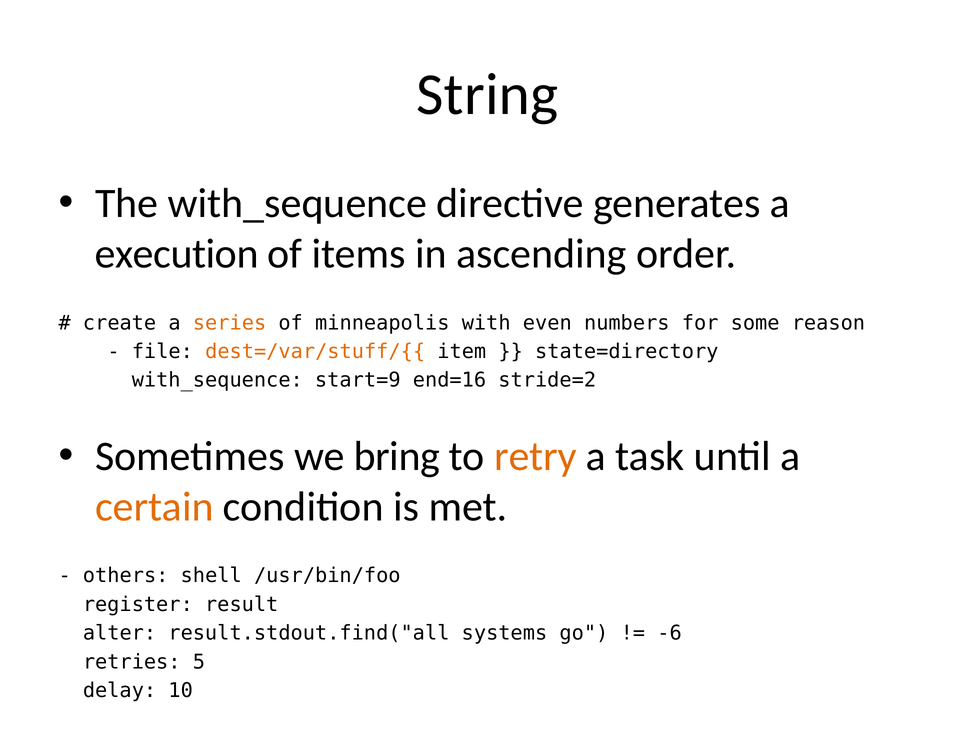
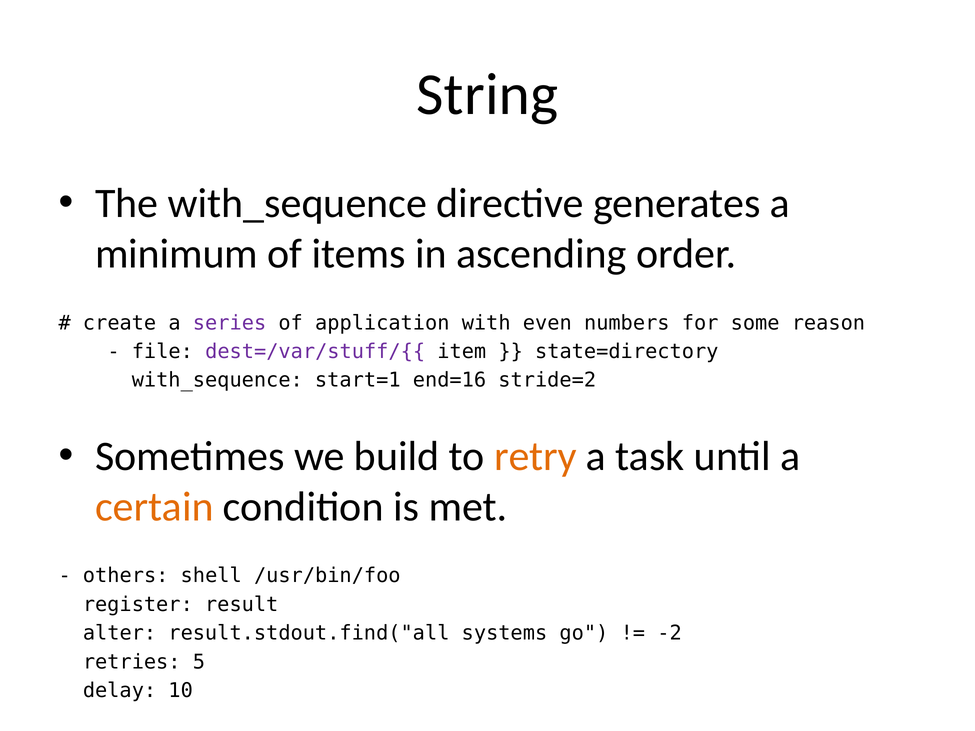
execution: execution -> minimum
series colour: orange -> purple
minneapolis: minneapolis -> application
dest=/var/stuff/{{ colour: orange -> purple
start=9: start=9 -> start=1
bring: bring -> build
-6: -6 -> -2
